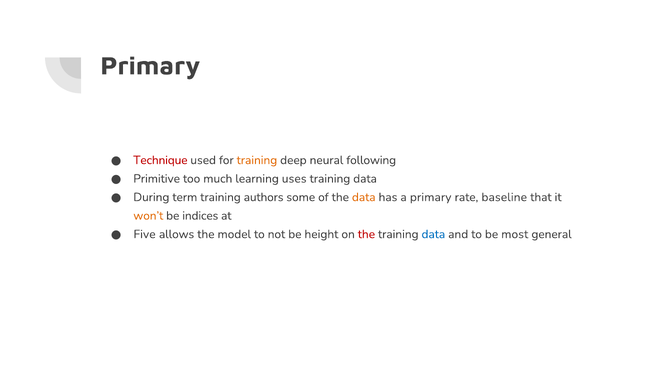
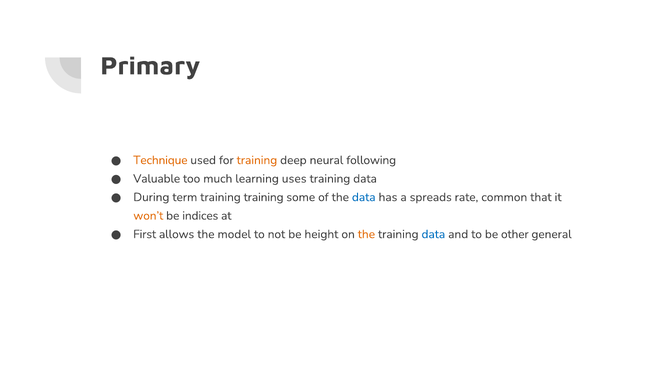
Technique colour: red -> orange
Primitive: Primitive -> Valuable
training authors: authors -> training
data at (364, 197) colour: orange -> blue
a primary: primary -> spreads
baseline: baseline -> common
Five: Five -> First
the at (366, 234) colour: red -> orange
most: most -> other
